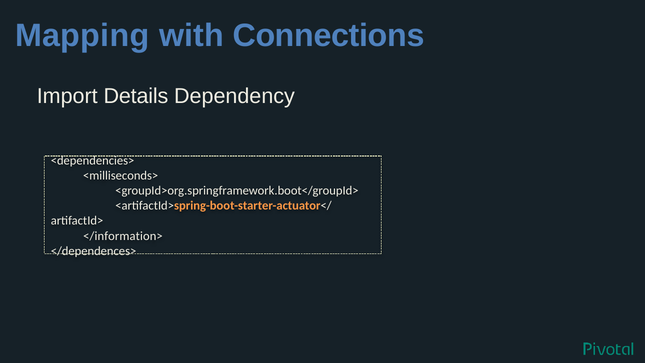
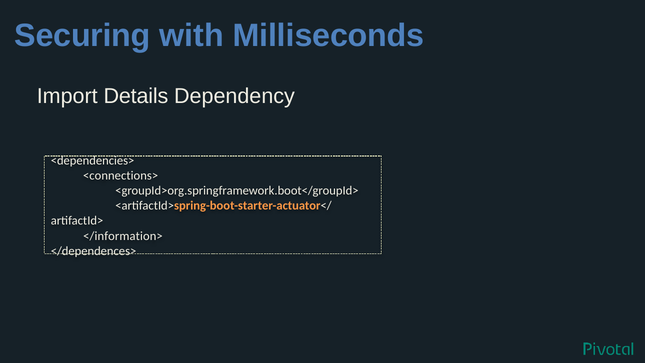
Mapping: Mapping -> Securing
Connections: Connections -> Milliseconds
<milliseconds>: <milliseconds> -> <connections>
